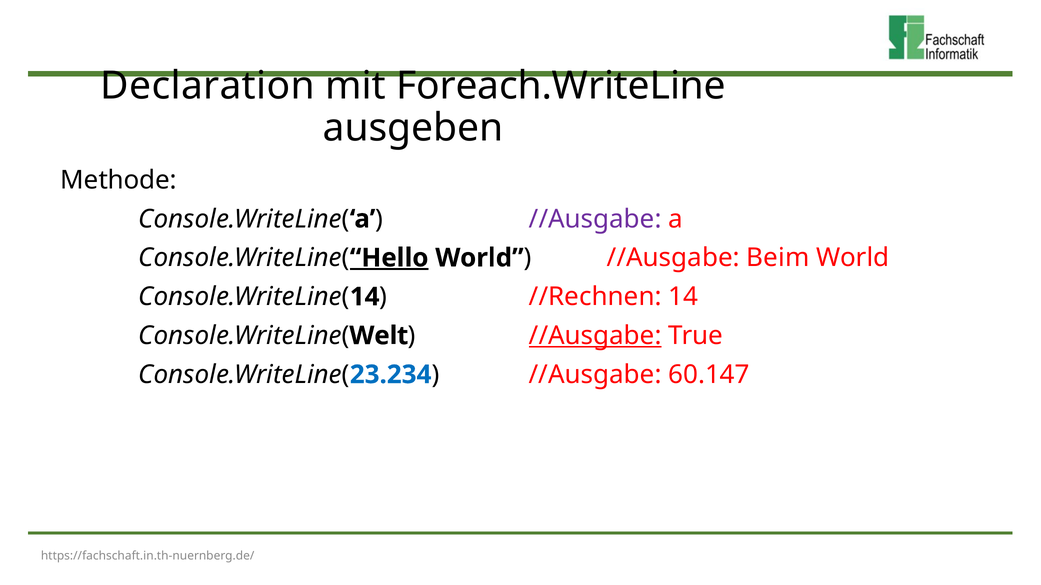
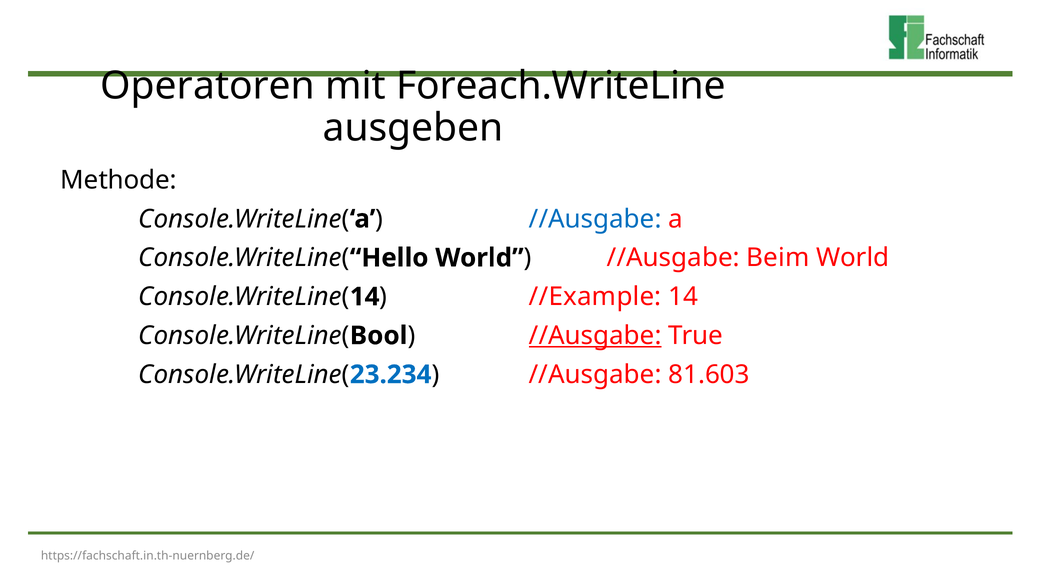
Declaration: Declaration -> Operatoren
//Ausgabe at (595, 219) colour: purple -> blue
Hello underline: present -> none
//Rechnen: //Rechnen -> //Example
Welt: Welt -> Bool
60.147: 60.147 -> 81.603
